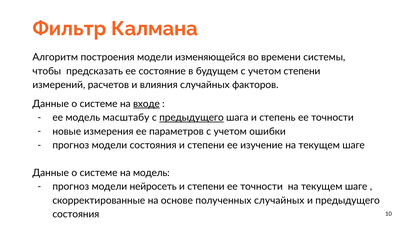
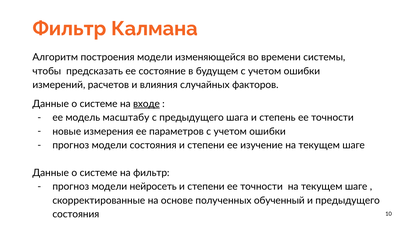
будущем с учетом степени: степени -> ошибки
предыдущего at (192, 118) underline: present -> none
на модель: модель -> фильтр
полученных случайных: случайных -> обученный
